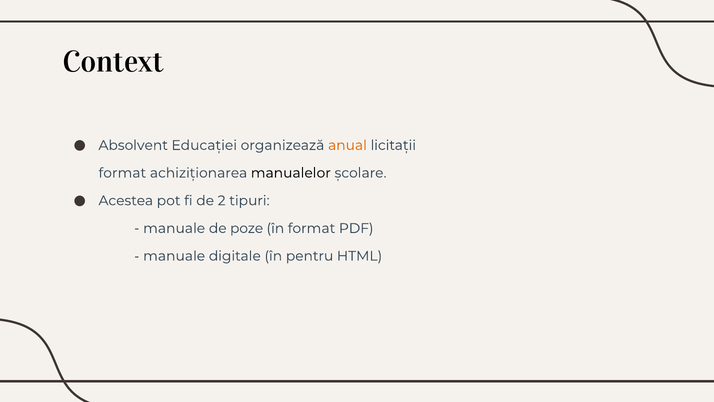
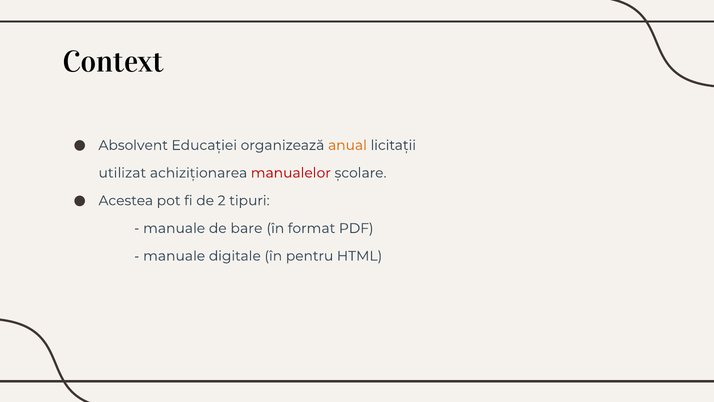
format at (122, 173): format -> utilizat
manualelor colour: black -> red
poze: poze -> bare
